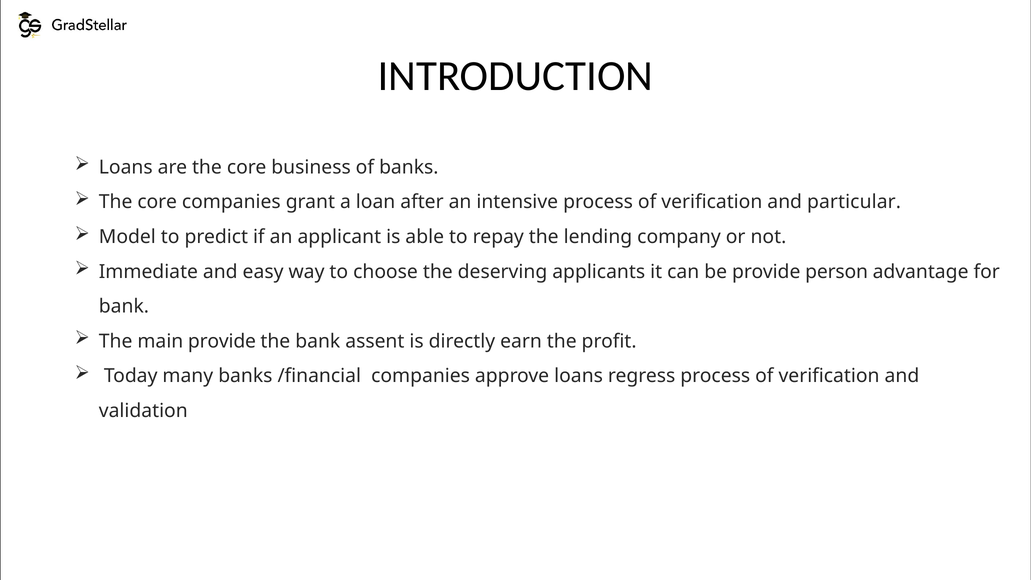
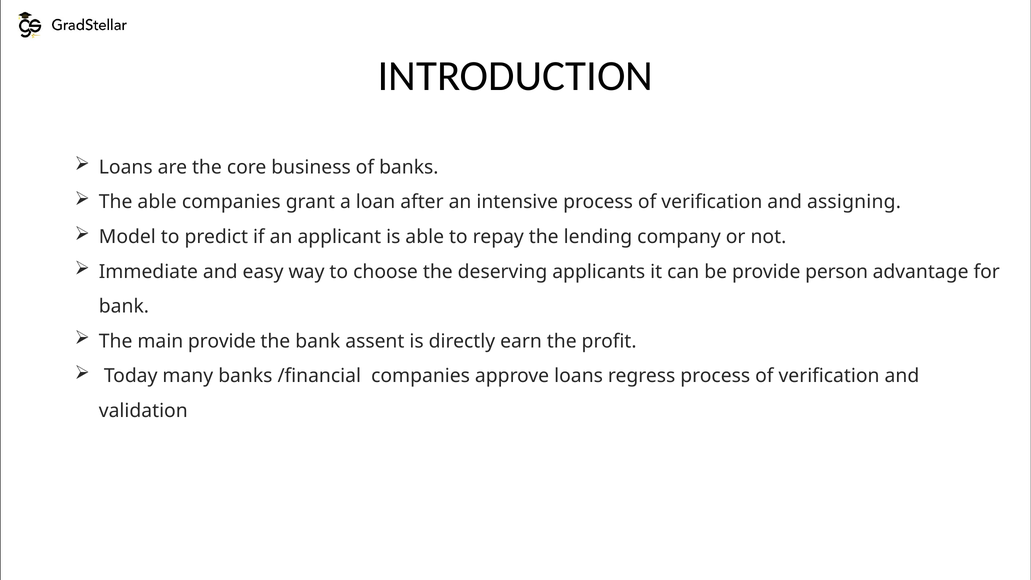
core at (157, 202): core -> able
particular: particular -> assigning
